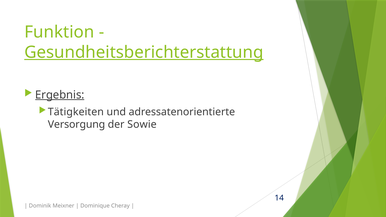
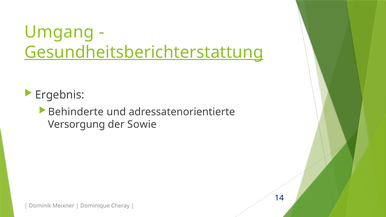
Funktion: Funktion -> Umgang
Ergebnis underline: present -> none
Tätigkeiten: Tätigkeiten -> Behinderte
